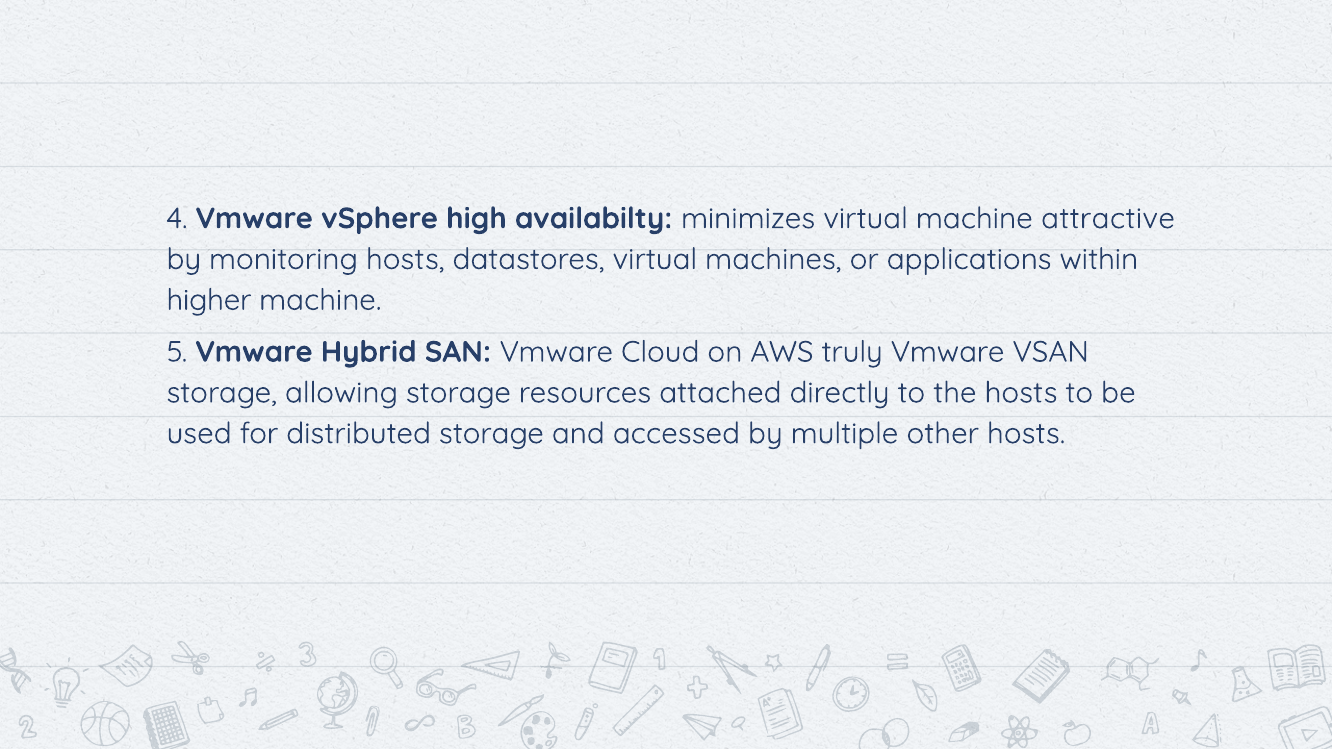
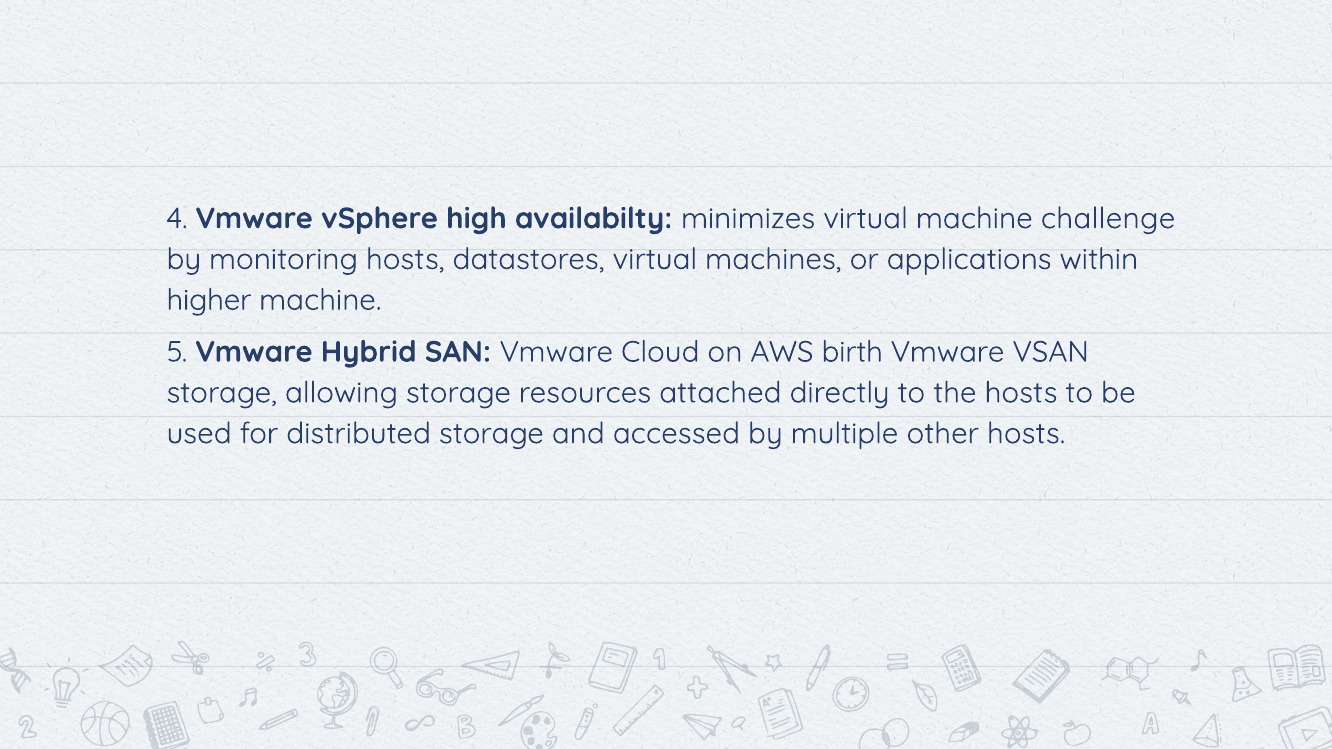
attractive: attractive -> challenge
truly: truly -> birth
